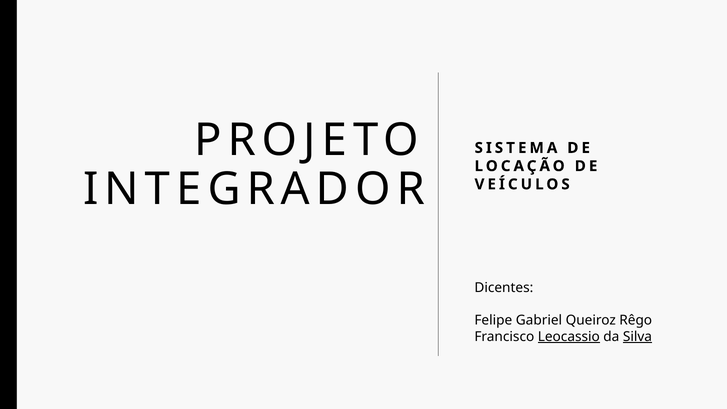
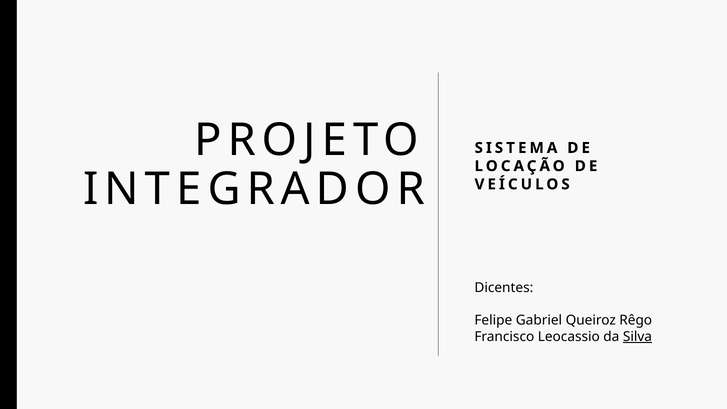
Leocassio underline: present -> none
